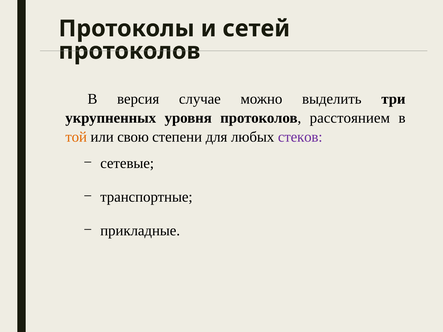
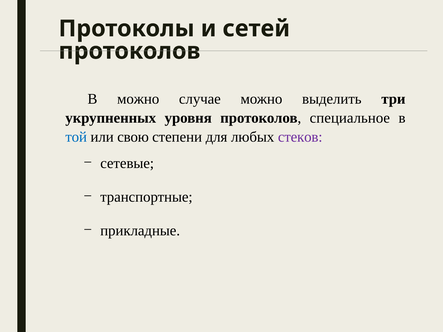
В версия: версия -> можно
расстоянием: расстоянием -> специальное
той colour: orange -> blue
